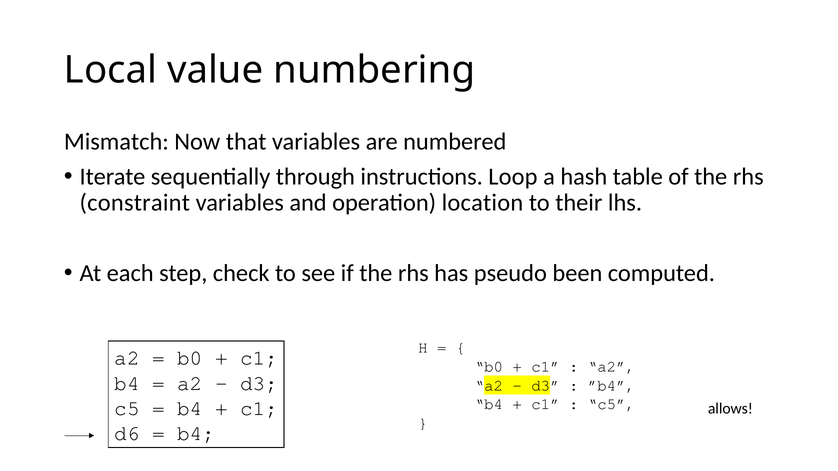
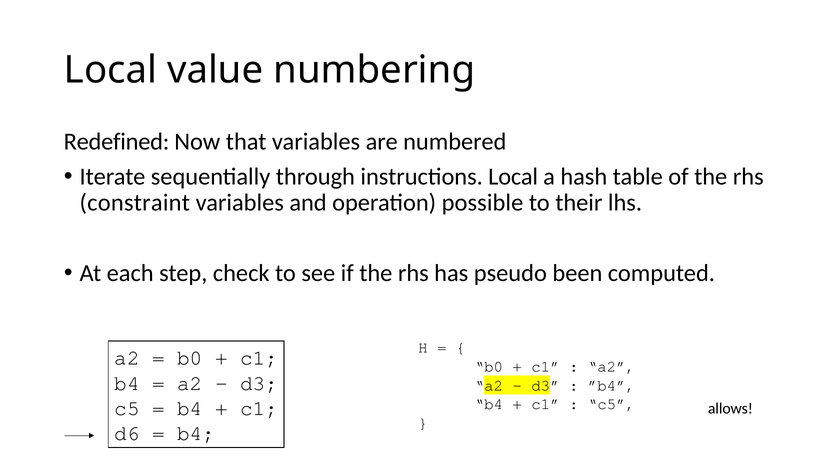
Mismatch: Mismatch -> Redefined
instructions Loop: Loop -> Local
location: location -> possible
